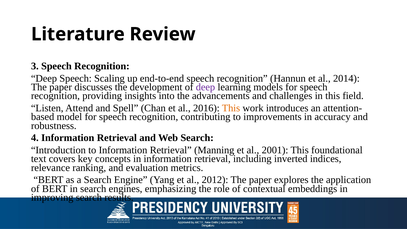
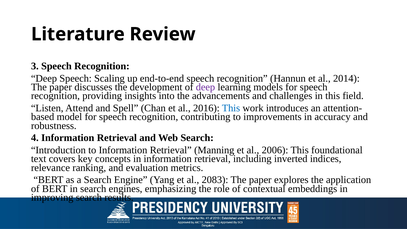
This at (231, 108) colour: orange -> blue
2001: 2001 -> 2006
2012: 2012 -> 2083
